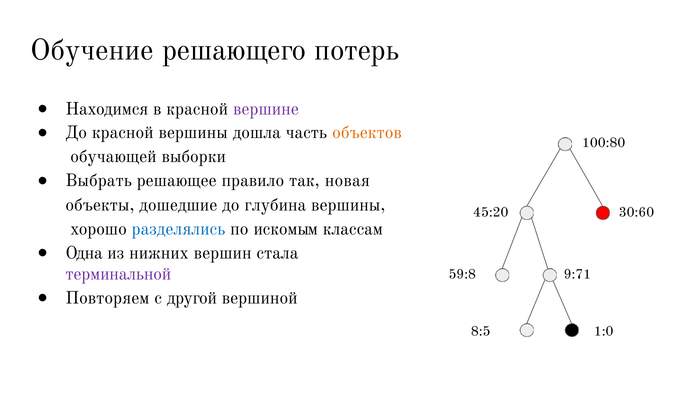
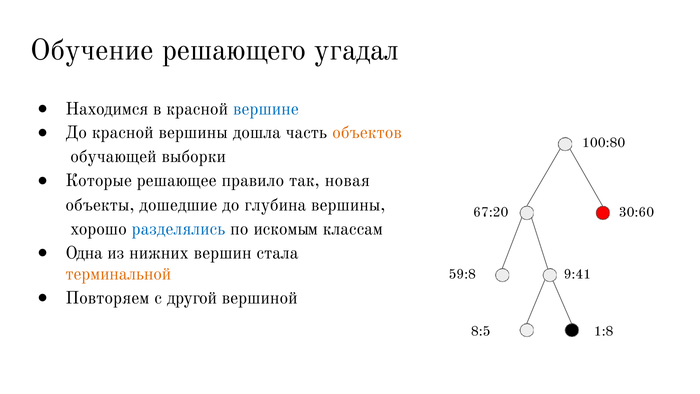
потерь: потерь -> угадал
вершине colour: purple -> blue
Выбрать: Выбрать -> Которые
45:20: 45:20 -> 67:20
терминальной colour: purple -> orange
9:71: 9:71 -> 9:41
1:0: 1:0 -> 1:8
